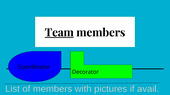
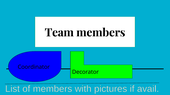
Team underline: present -> none
